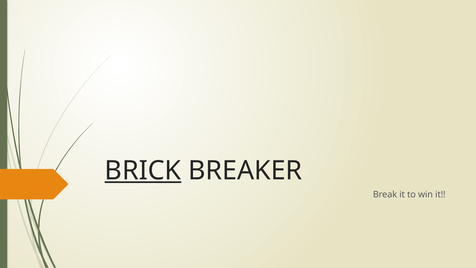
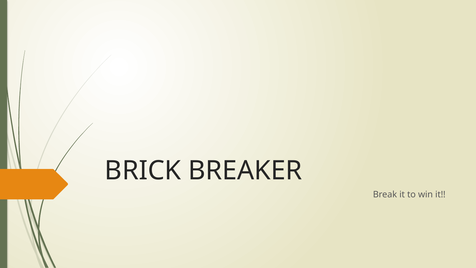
BRICK underline: present -> none
